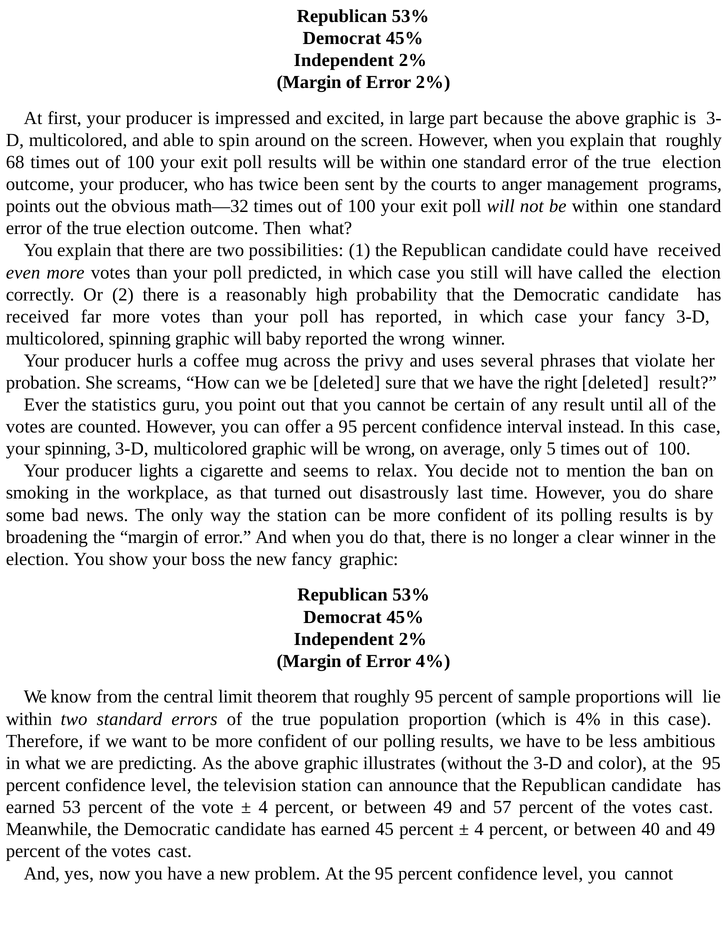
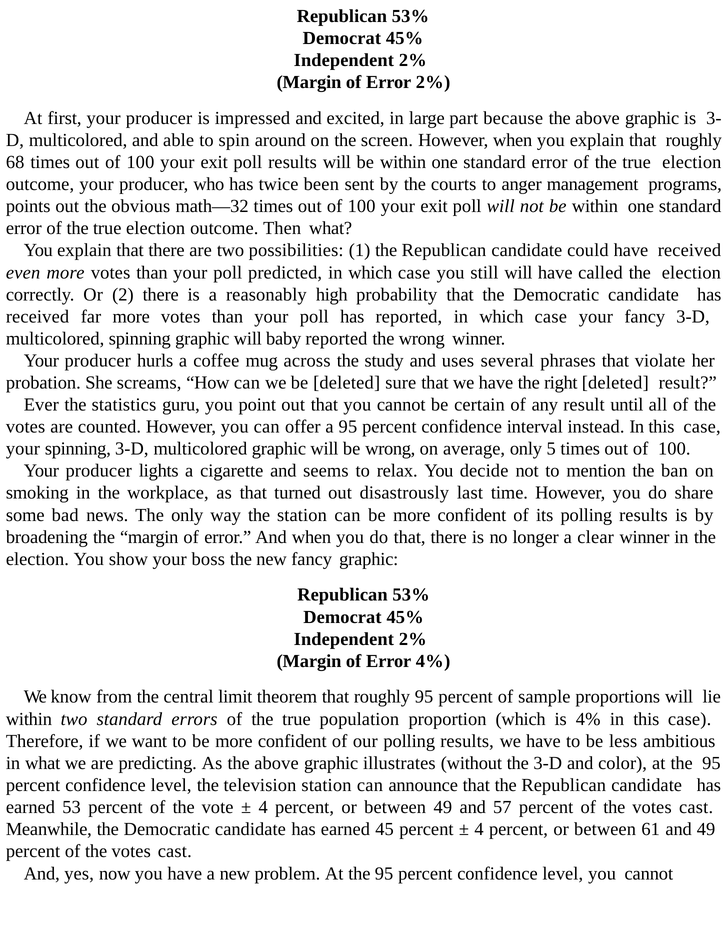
privy: privy -> study
40: 40 -> 61
